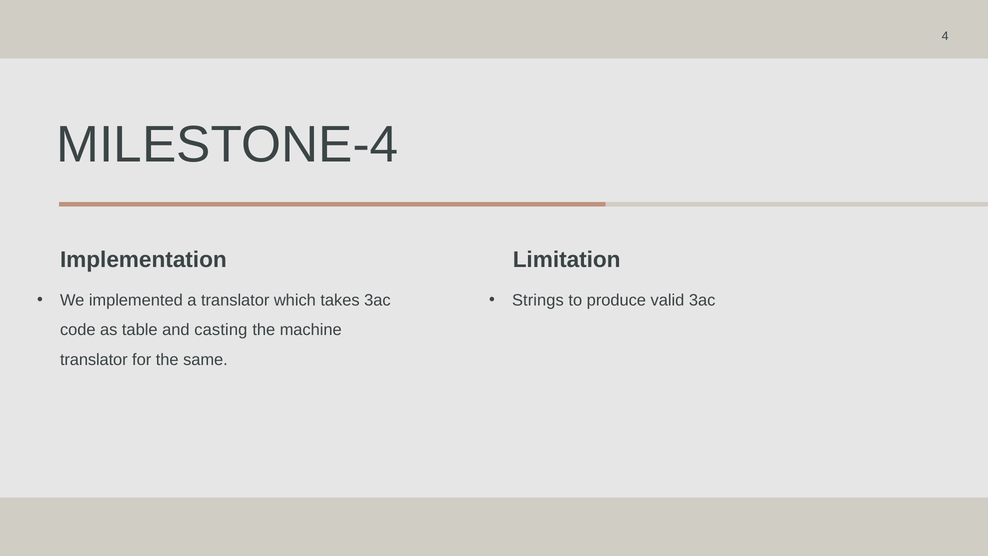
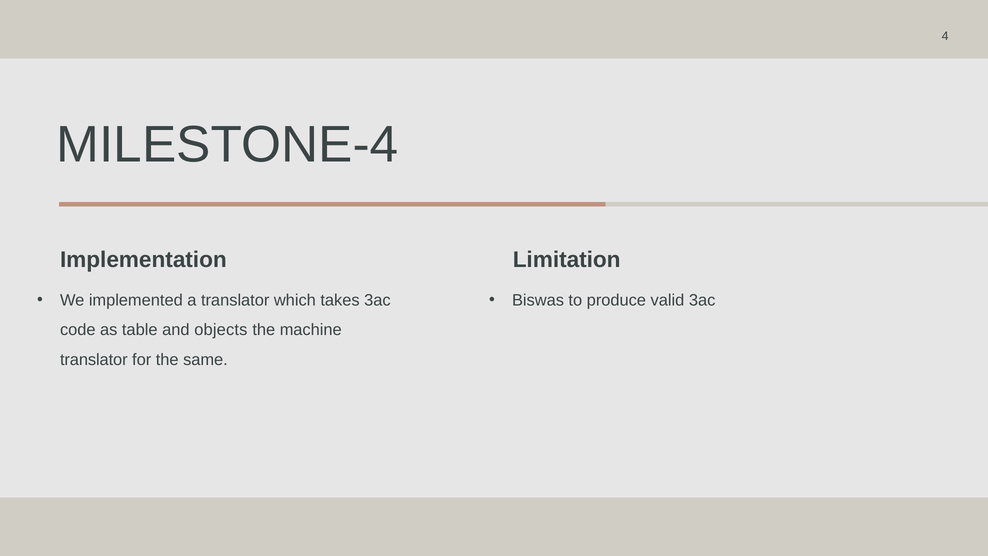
Strings: Strings -> Biswas
casting: casting -> objects
